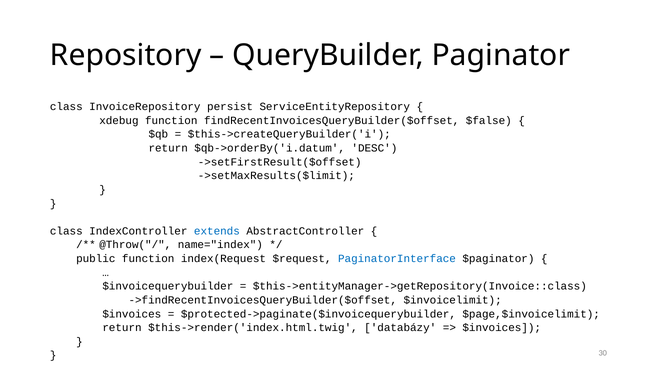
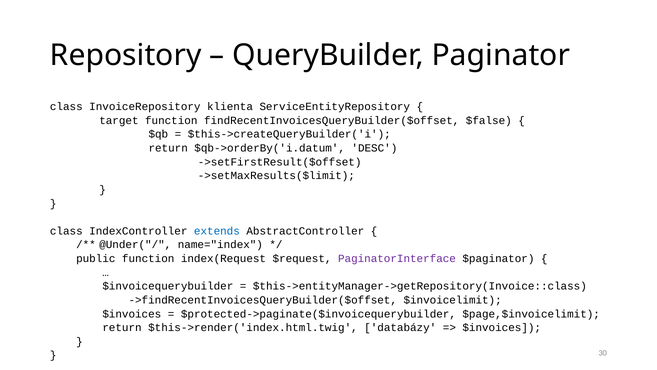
persist: persist -> klienta
xdebug: xdebug -> target
@Throw("/: @Throw("/ -> @Under("/
PaginatorInterface colour: blue -> purple
